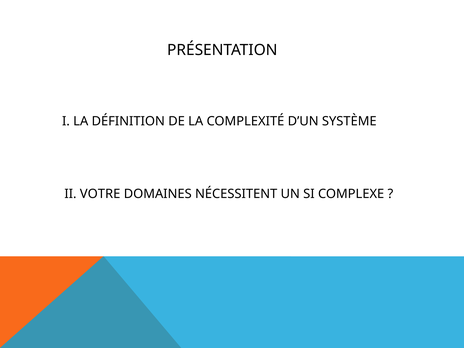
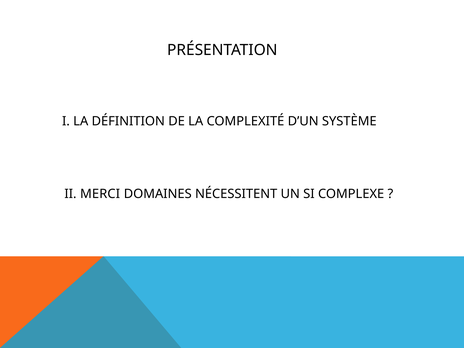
VOTRE: VOTRE -> MERCI
